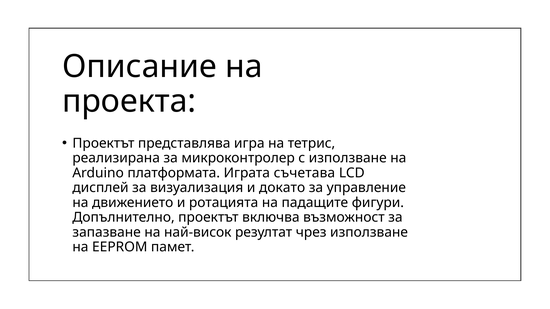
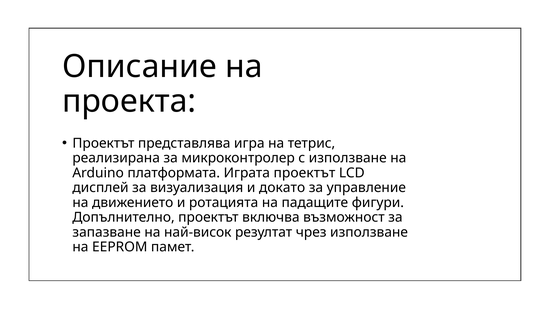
Играта съчетава: съчетава -> проектът
